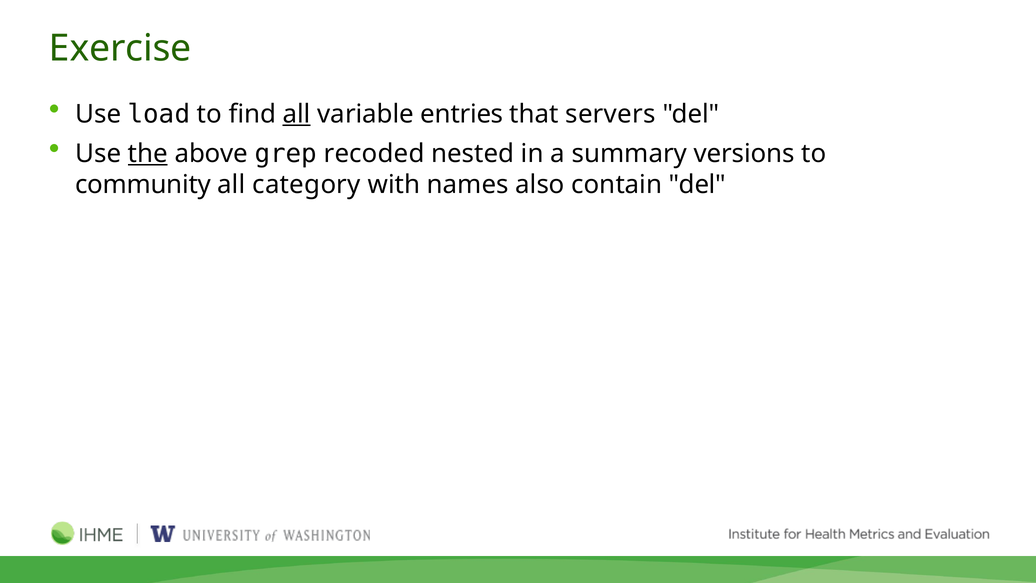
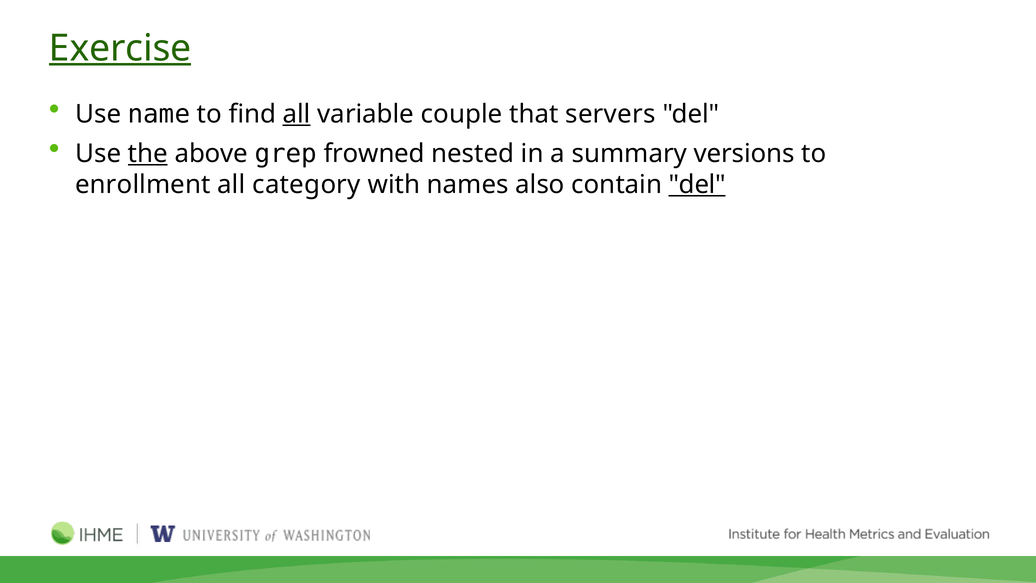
Exercise underline: none -> present
load: load -> name
entries: entries -> couple
recoded: recoded -> frowned
community: community -> enrollment
del at (697, 185) underline: none -> present
